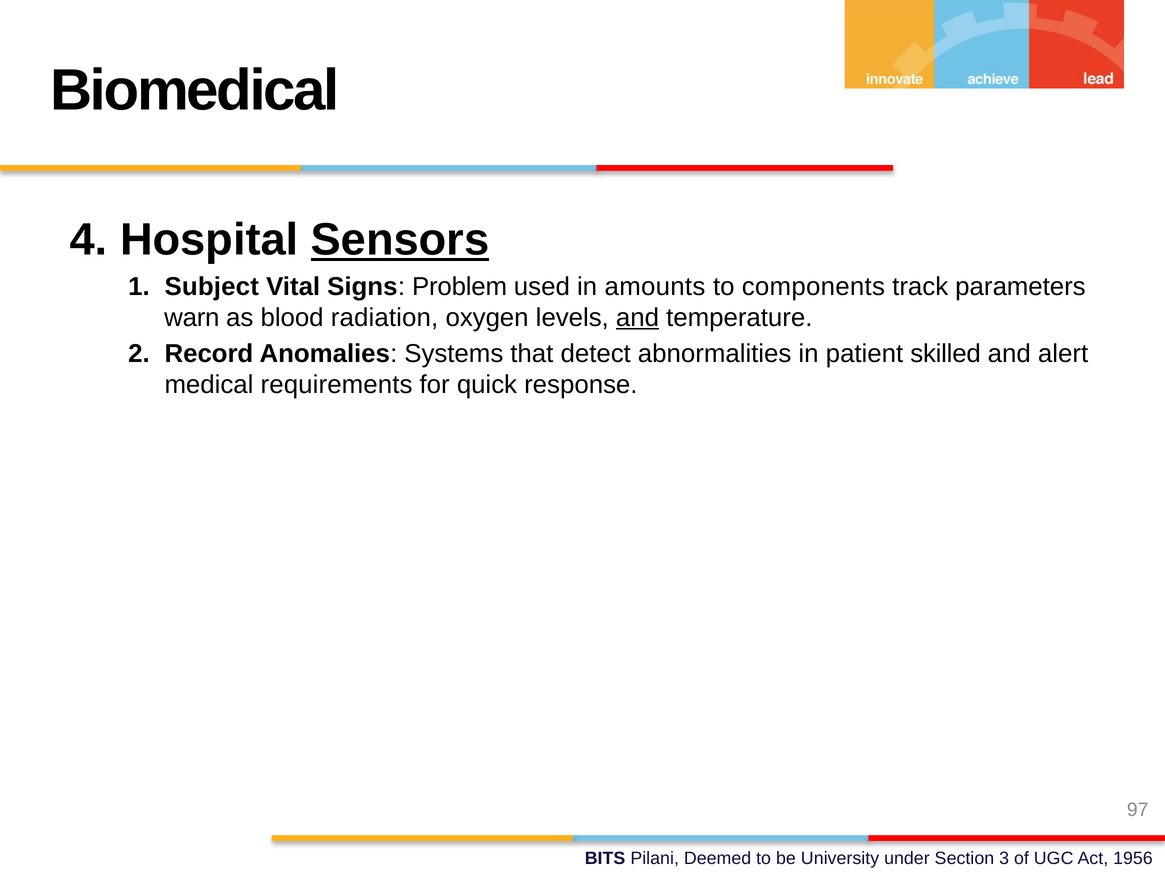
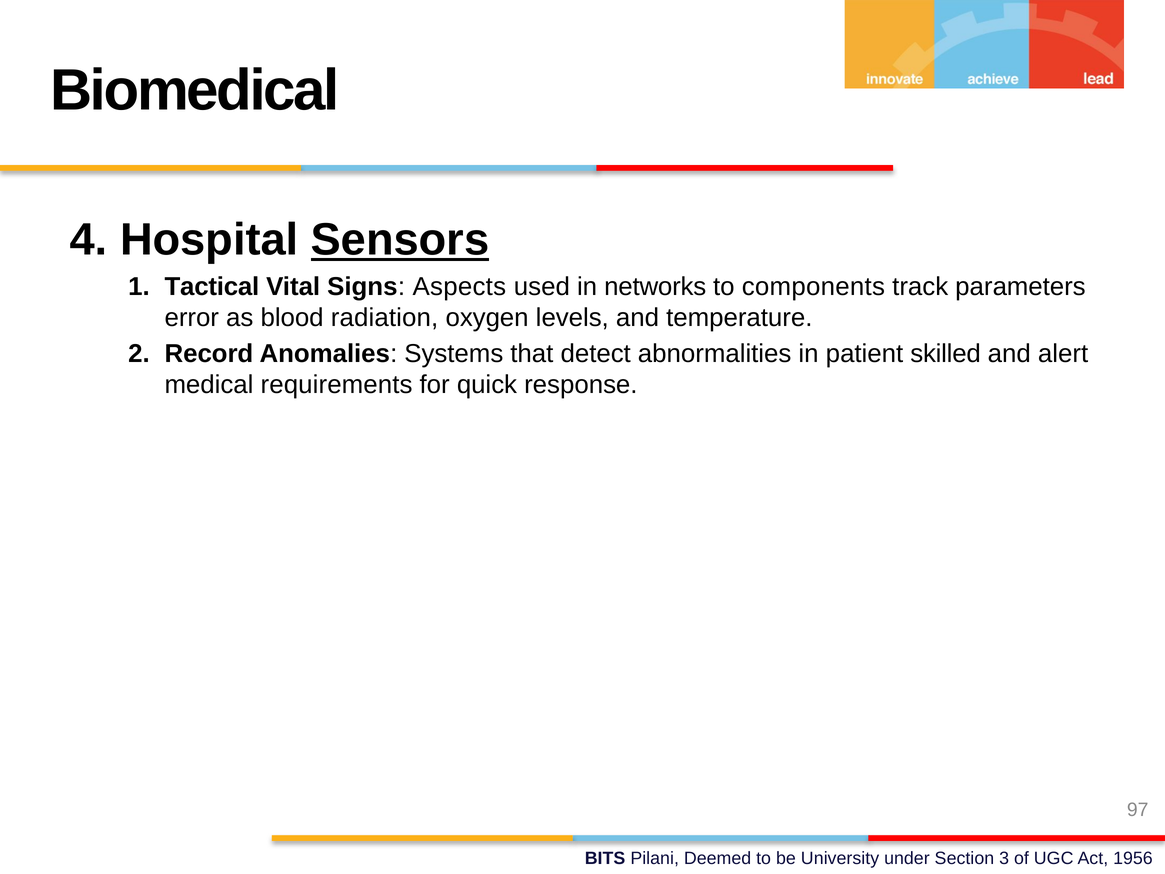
Subject: Subject -> Tactical
Problem: Problem -> Aspects
amounts: amounts -> networks
warn: warn -> error
and at (637, 317) underline: present -> none
